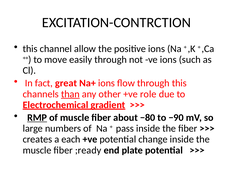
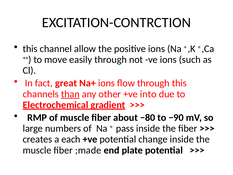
role: role -> into
RMP underline: present -> none
;ready: ;ready -> ;made
